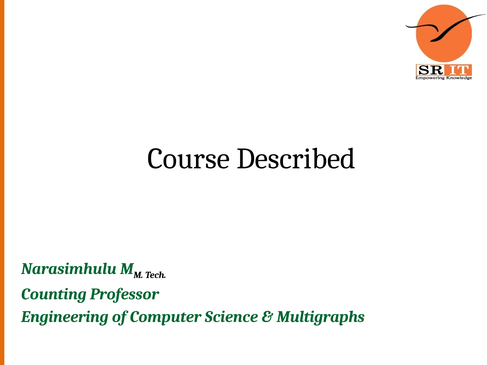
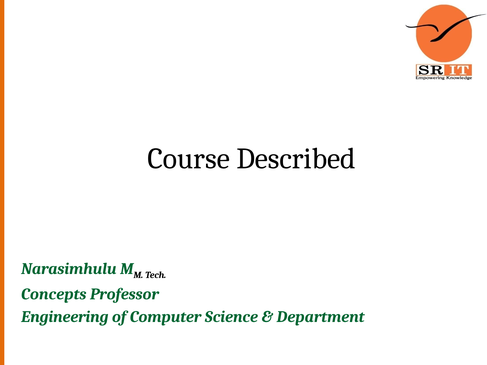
Counting: Counting -> Concepts
Multigraphs: Multigraphs -> Department
